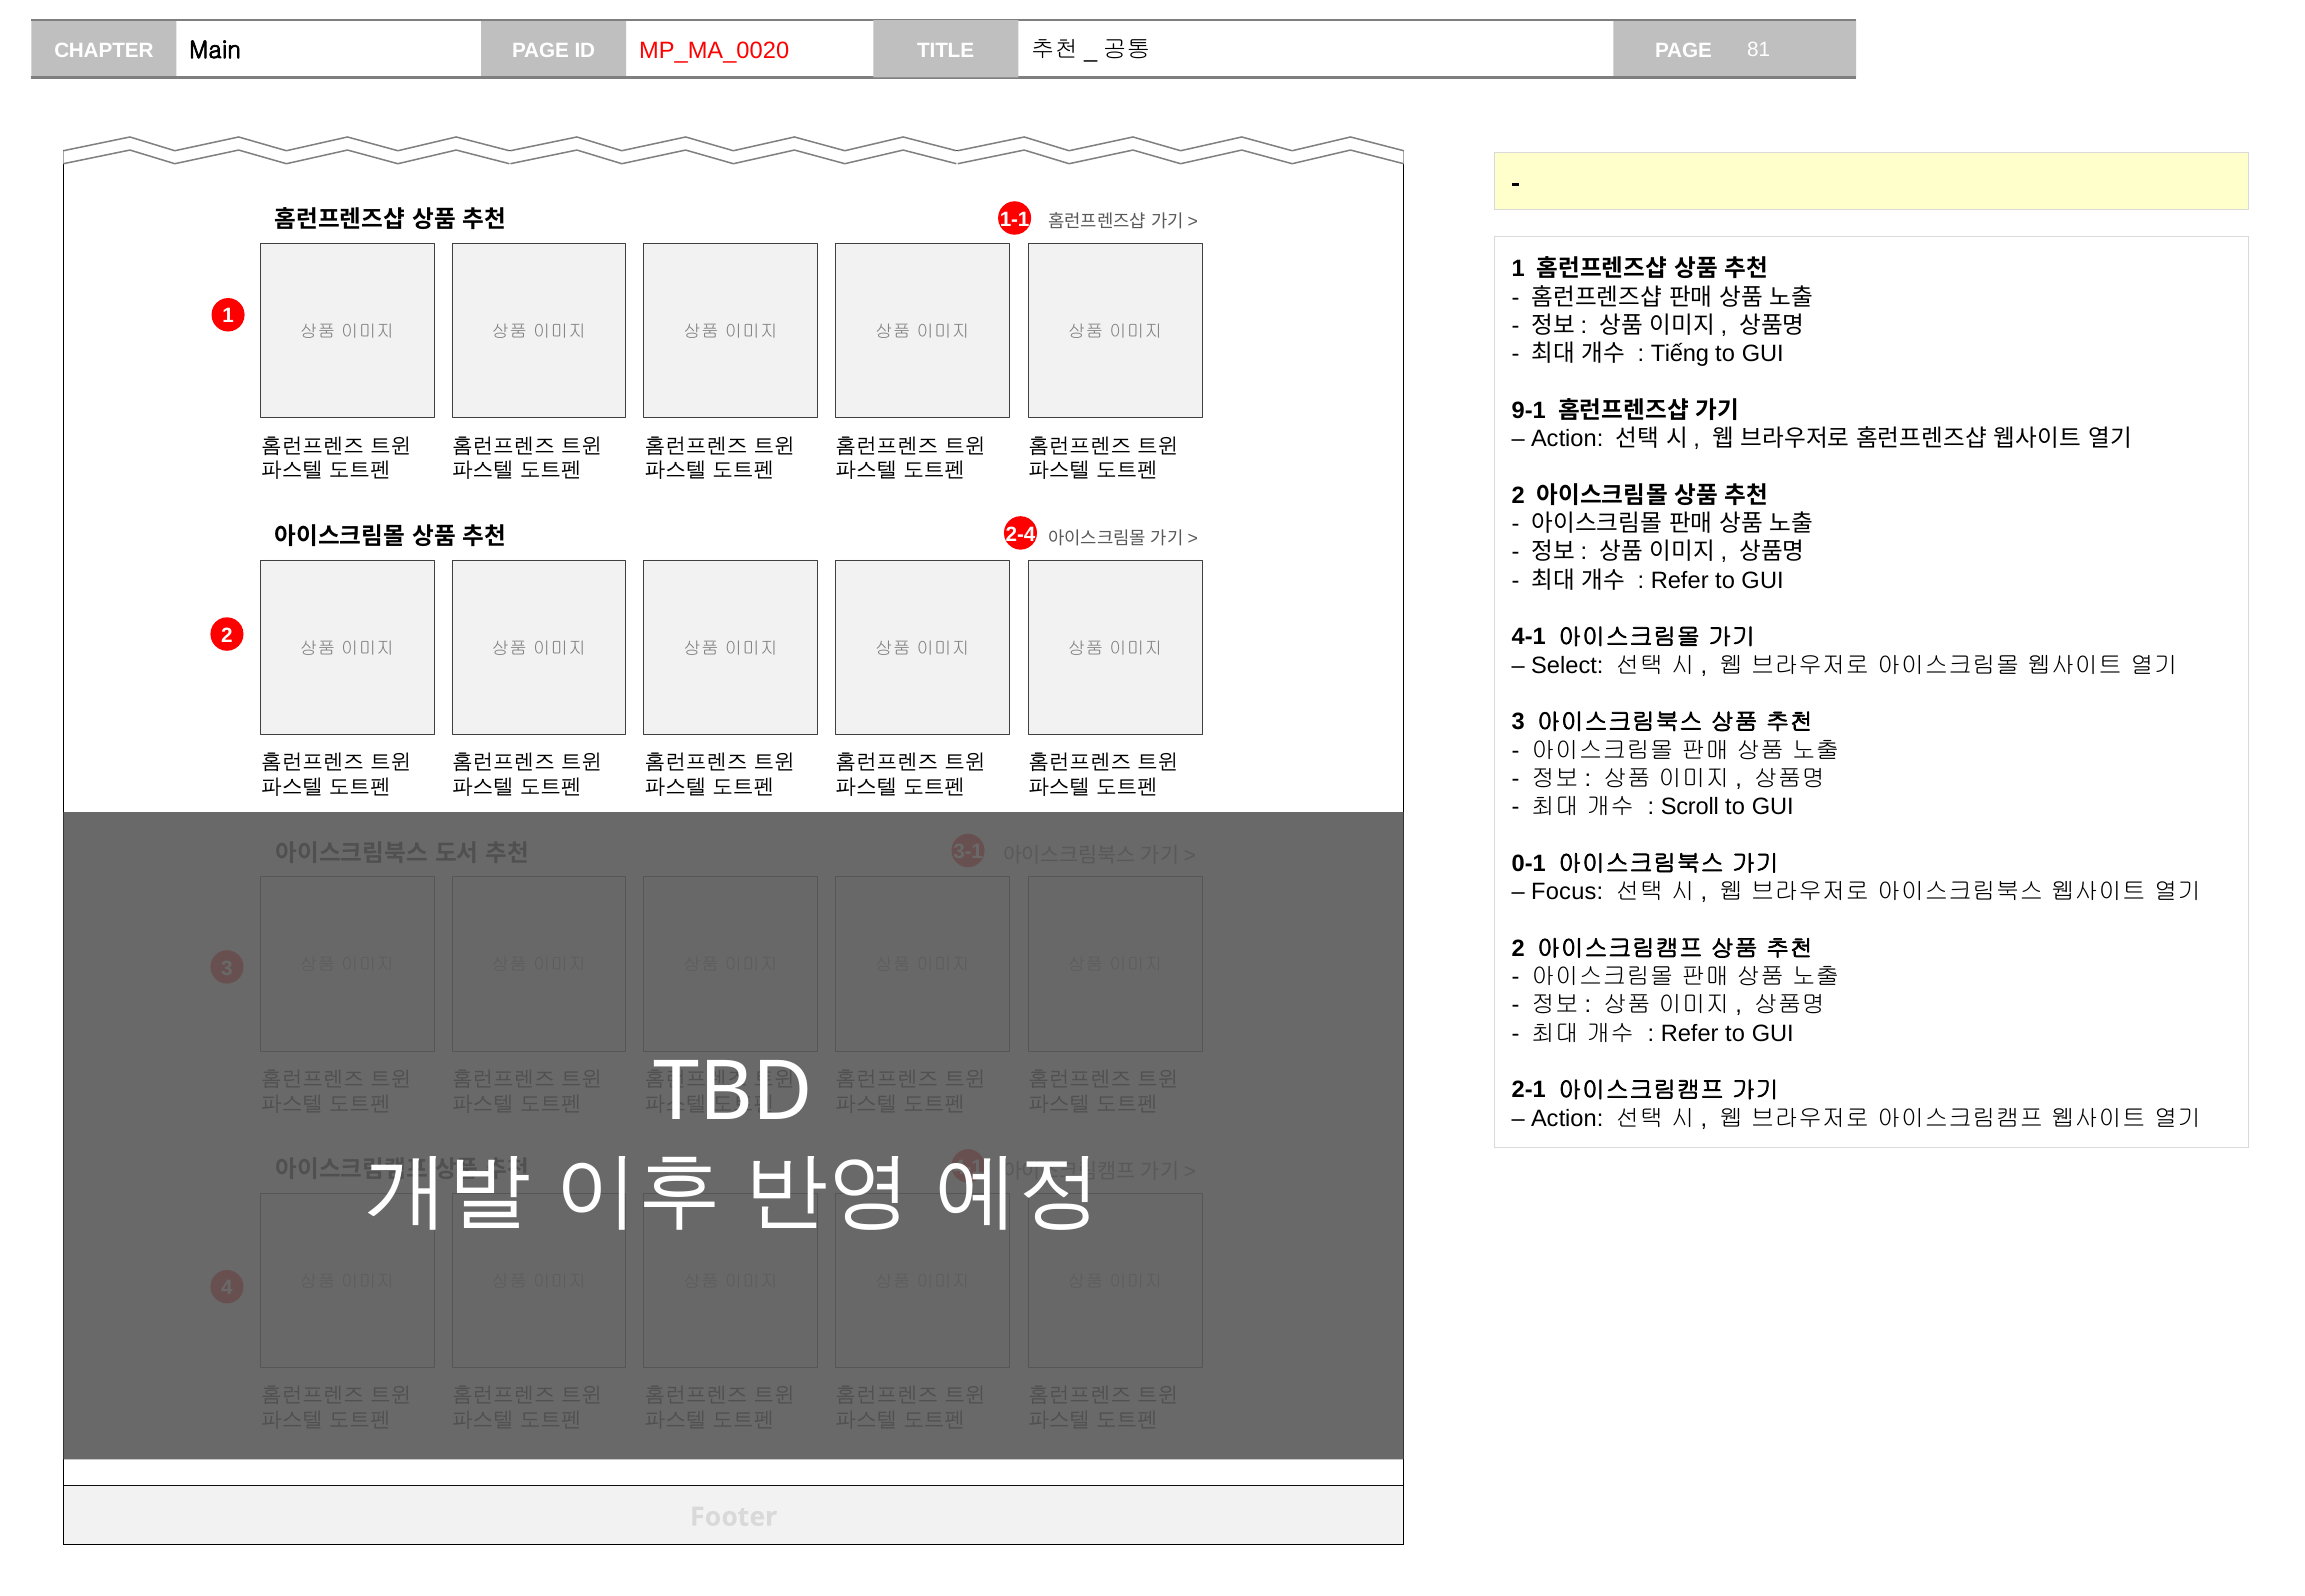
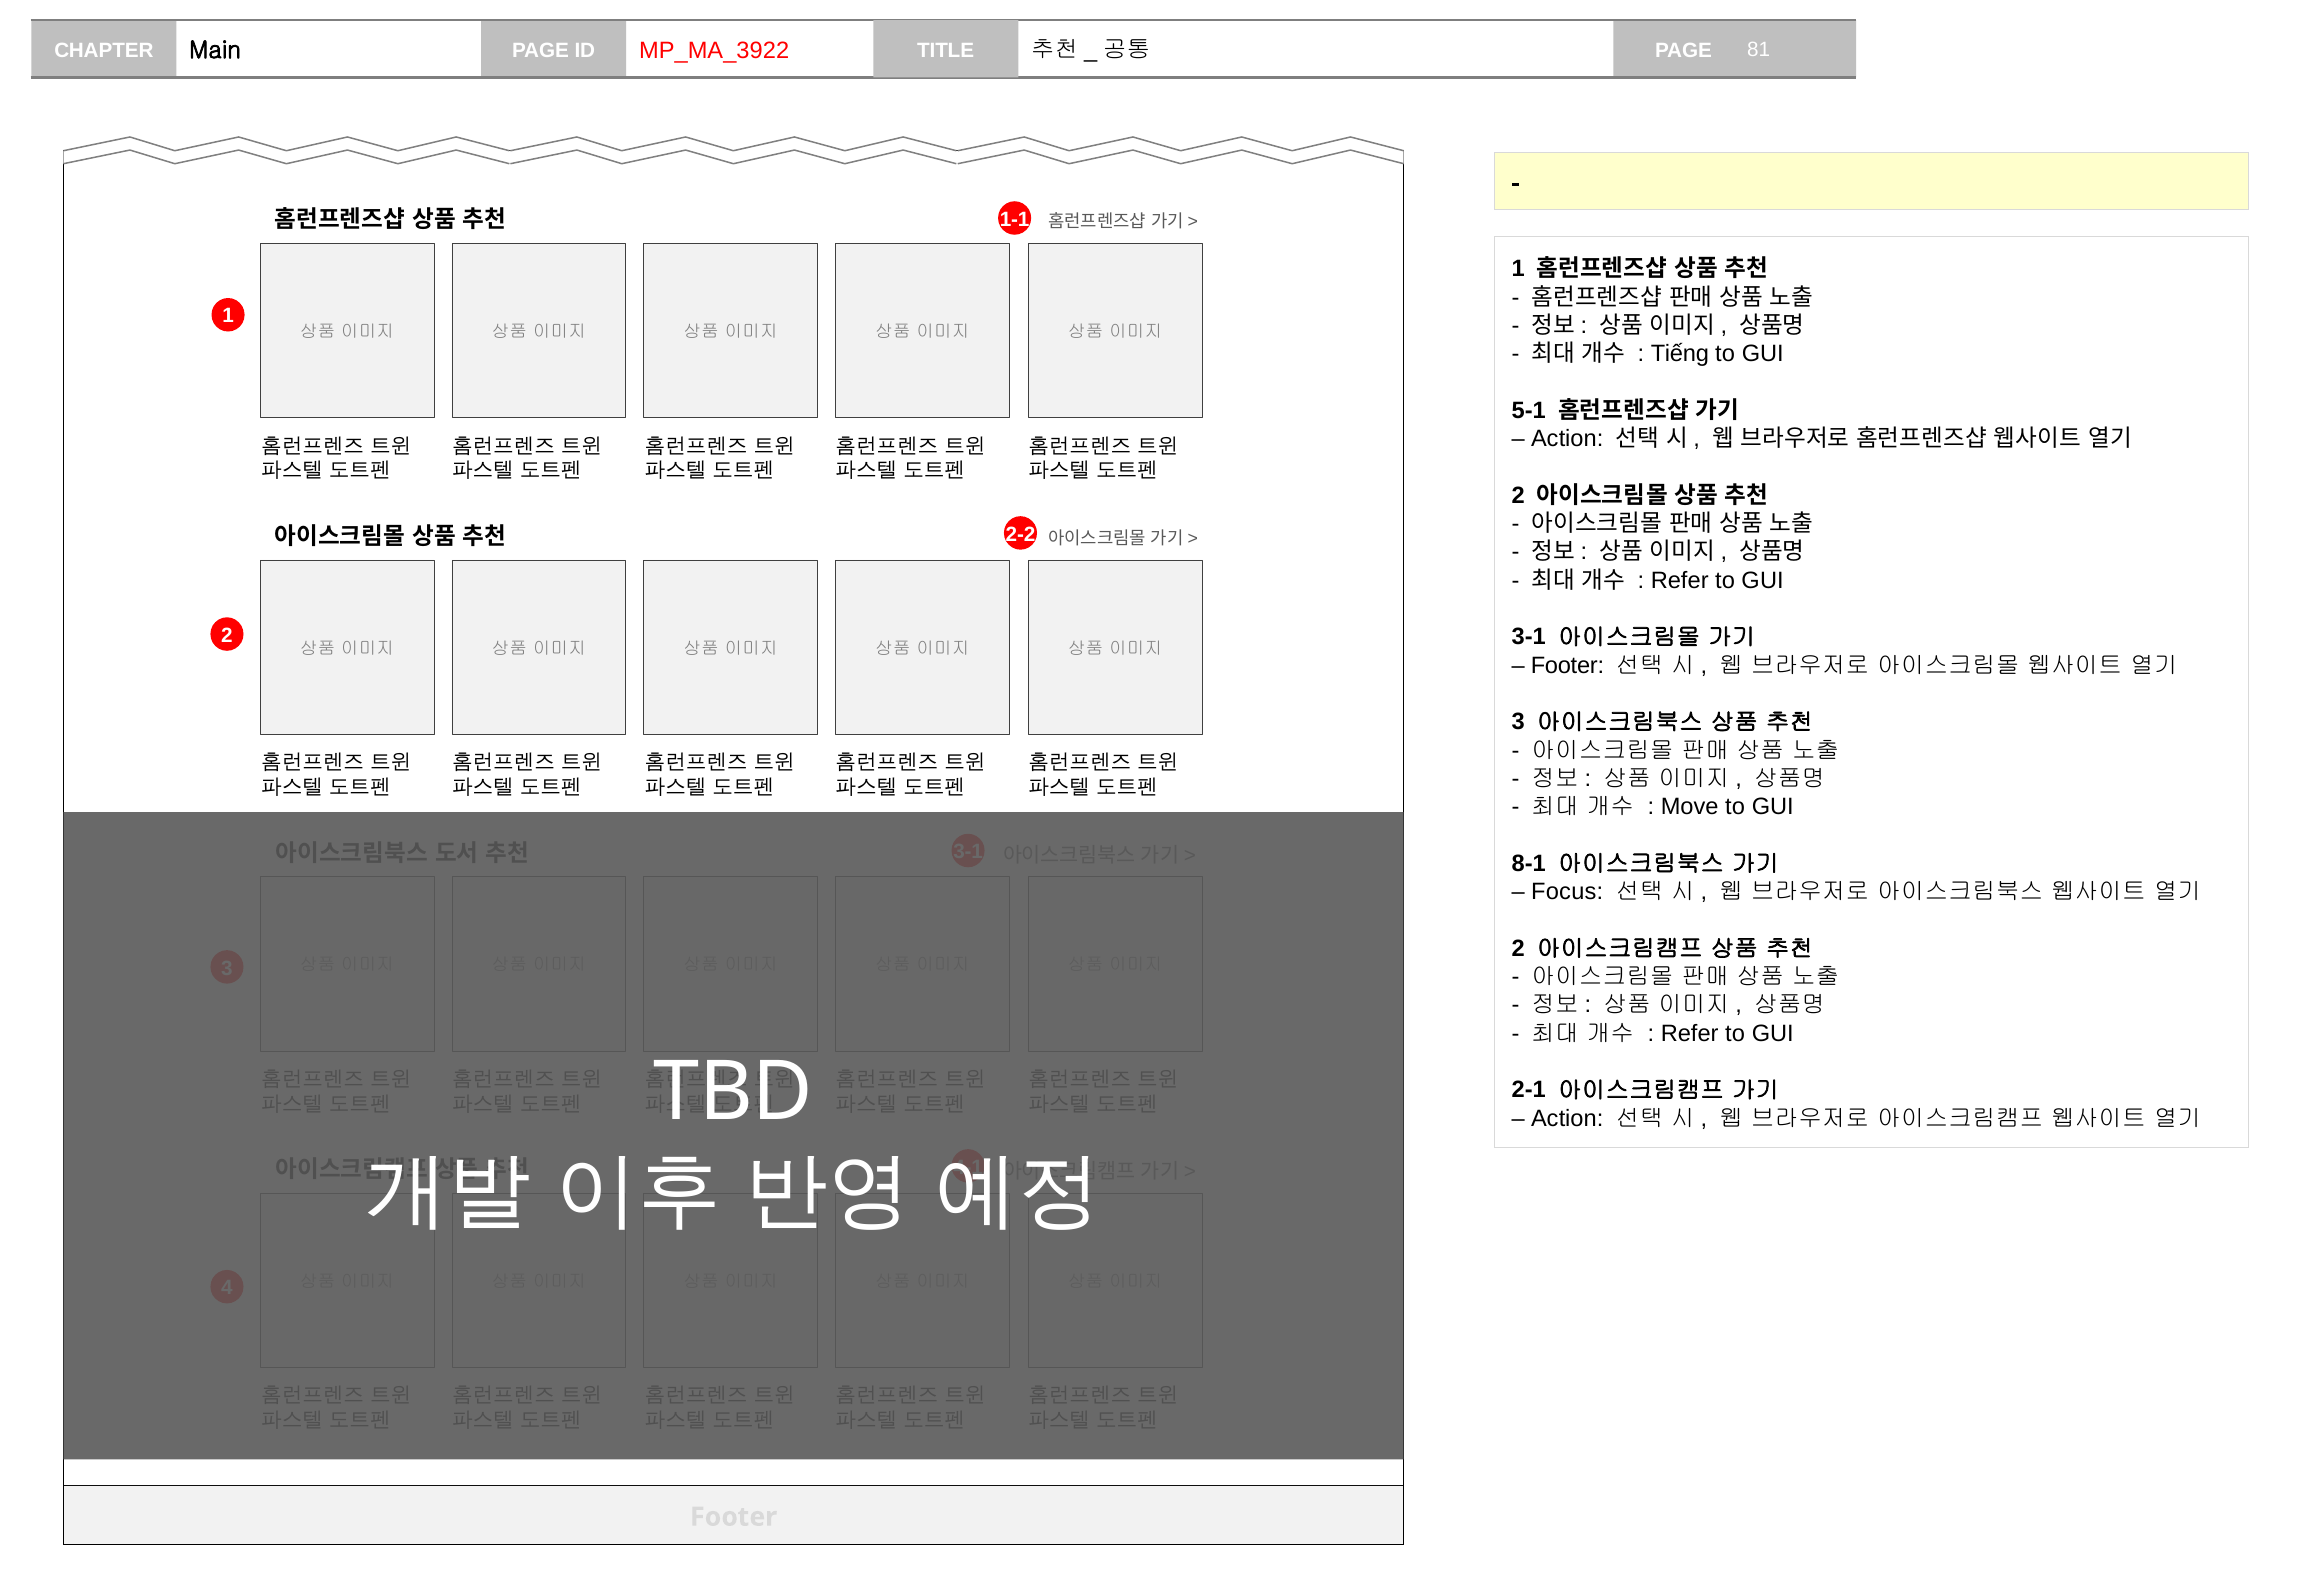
MP_MA_0020: MP_MA_0020 -> MP_MA_3922
9-1: 9-1 -> 5-1
2-4: 2-4 -> 2-2
4-1 at (1529, 637): 4-1 -> 3-1
Select at (1567, 665): Select -> Footer
Scroll: Scroll -> Move
0-1: 0-1 -> 8-1
